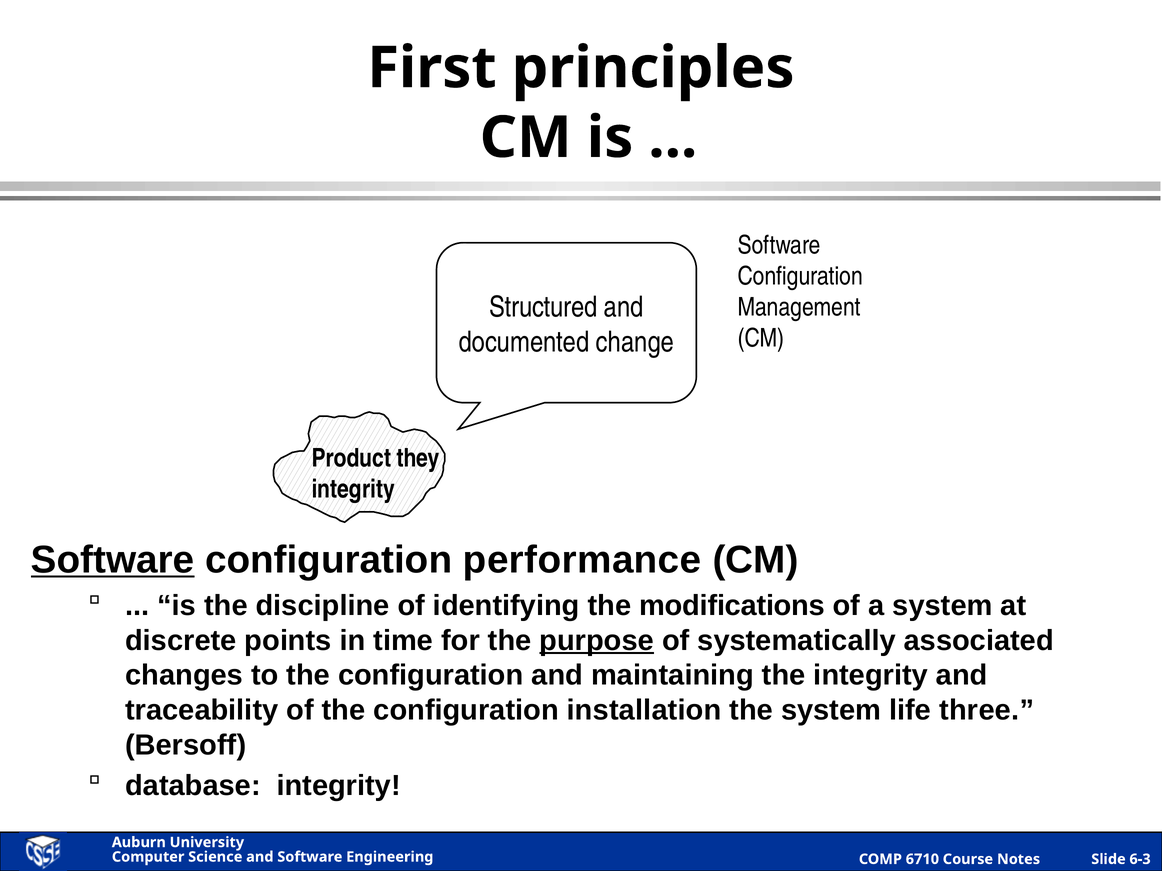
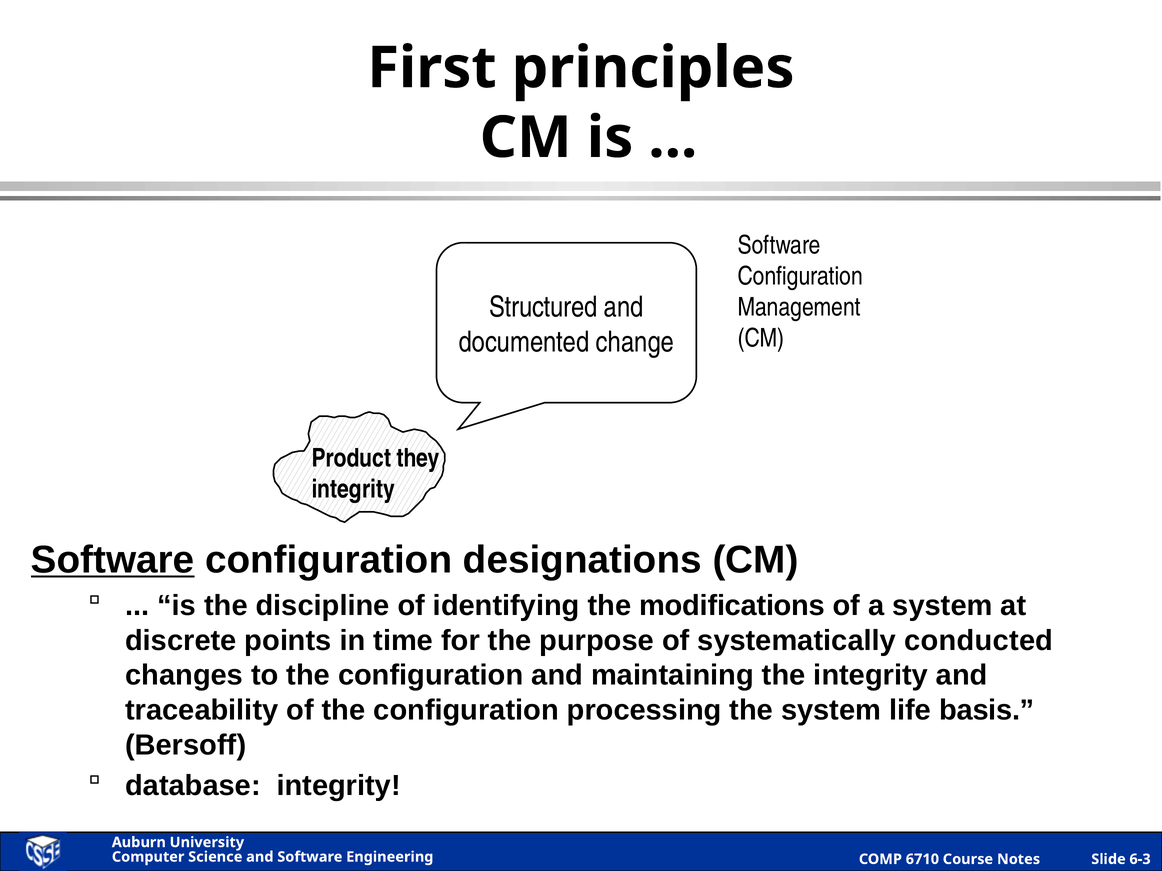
performance: performance -> designations
purpose underline: present -> none
associated: associated -> conducted
installation: installation -> processing
three: three -> basis
